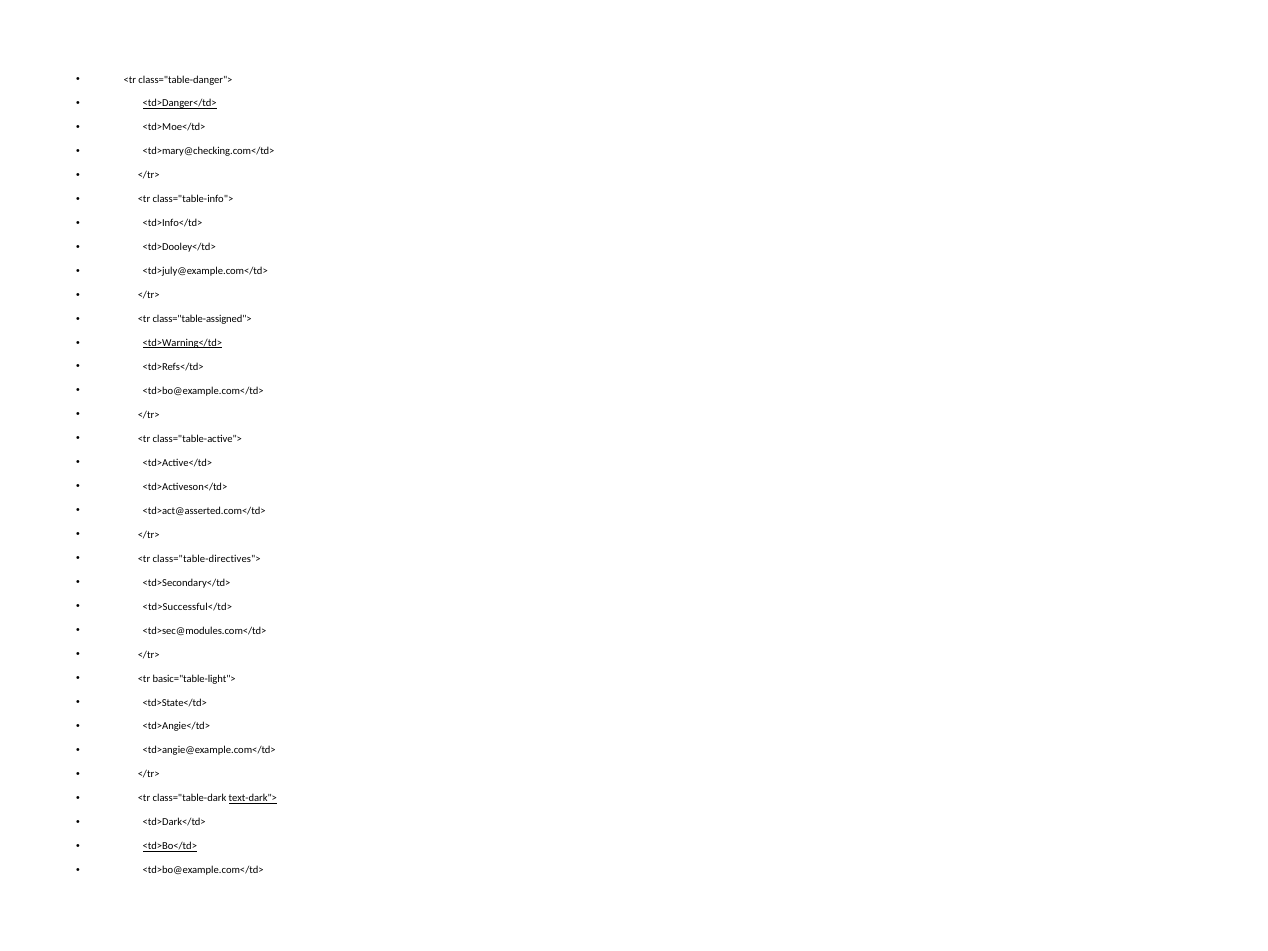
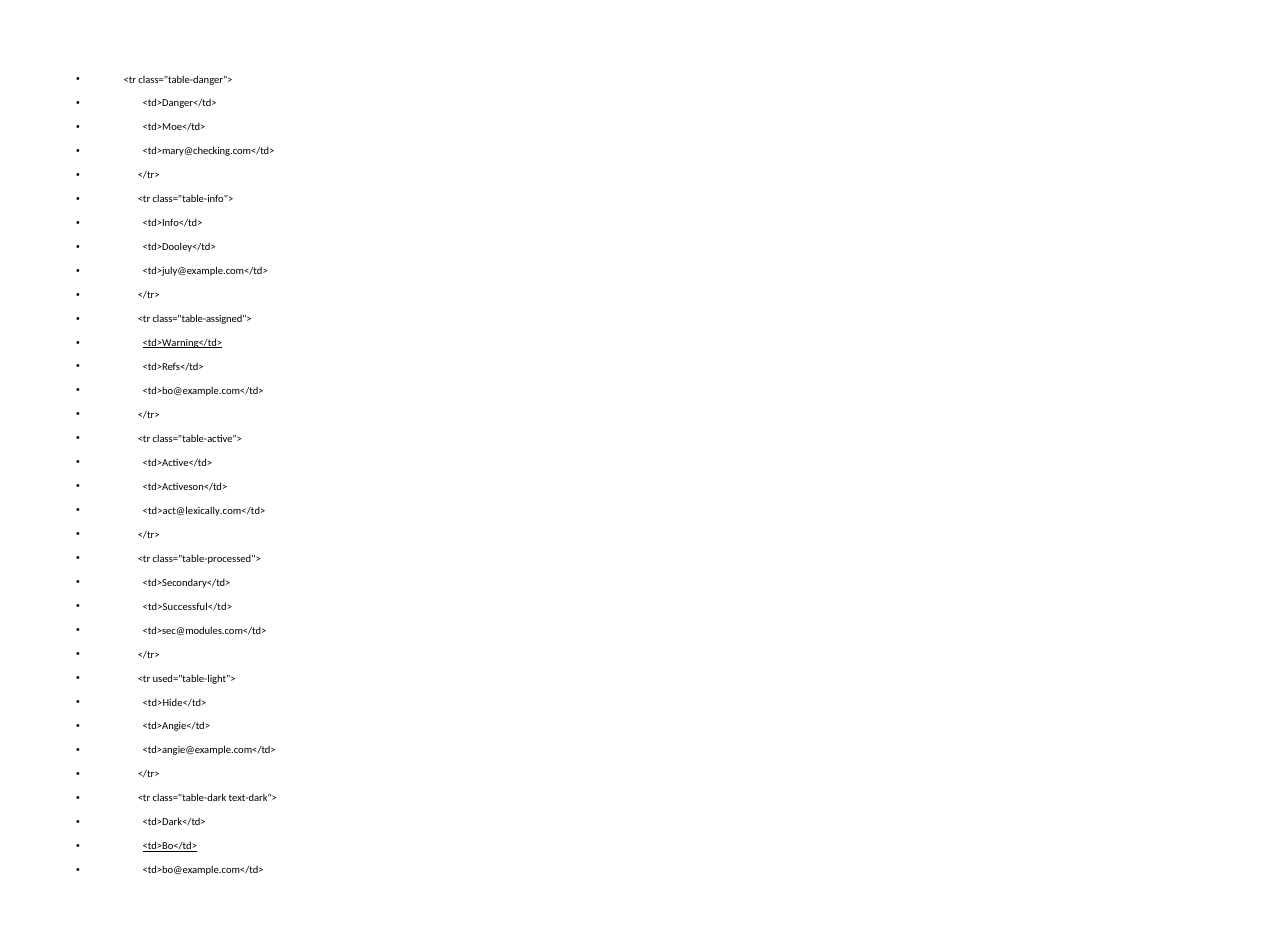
<td>Danger</td> underline: present -> none
<td>act@asserted.com</td>: <td>act@asserted.com</td> -> <td>act@lexically.com</td>
class="table-directives">: class="table-directives"> -> class="table-processed">
basic="table-light">: basic="table-light"> -> used="table-light">
<td>State</td>: <td>State</td> -> <td>Hide</td>
text-dark"> underline: present -> none
